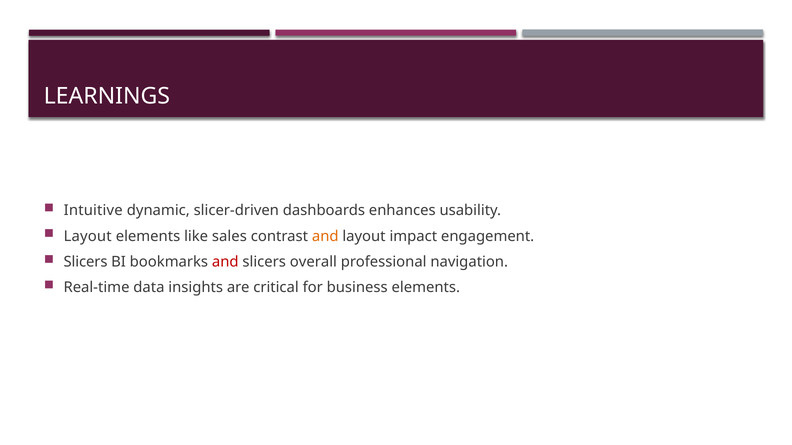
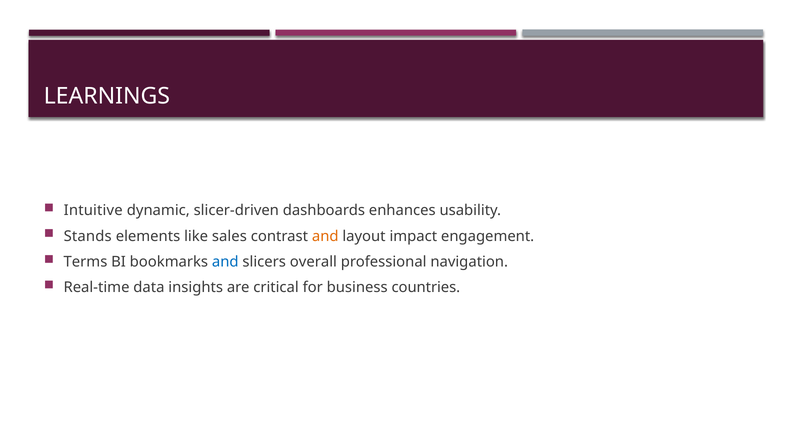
Layout at (88, 236): Layout -> Stands
Slicers at (86, 262): Slicers -> Terms
and at (225, 262) colour: red -> blue
business elements: elements -> countries
